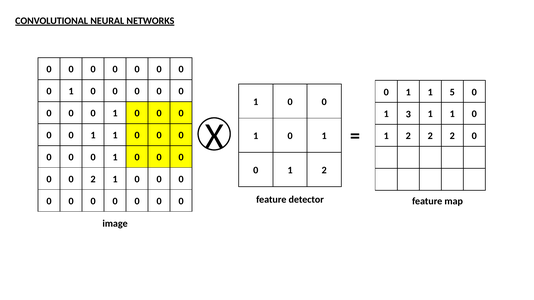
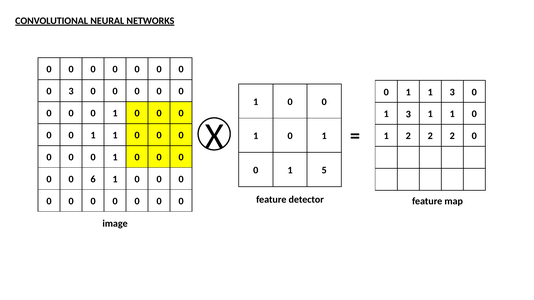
1 at (71, 91): 1 -> 3
1 5: 5 -> 3
2 at (324, 170): 2 -> 5
0 2: 2 -> 6
